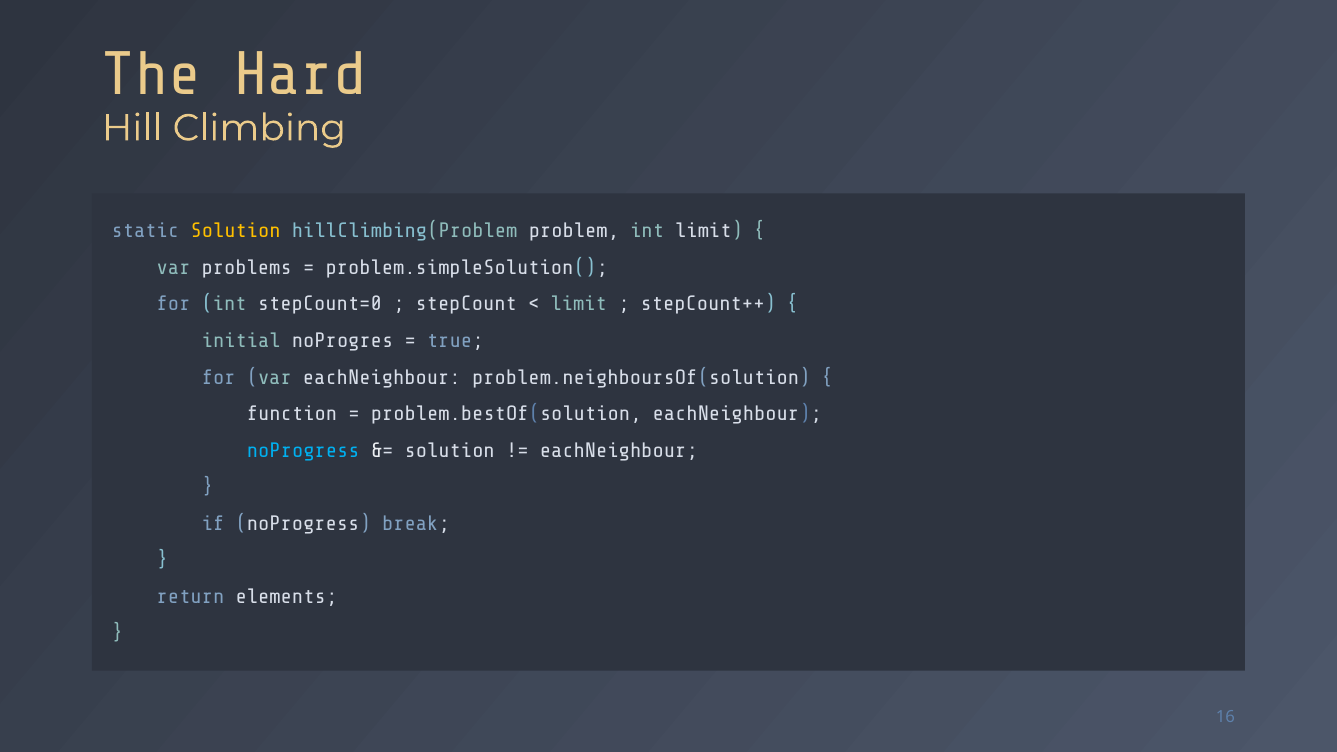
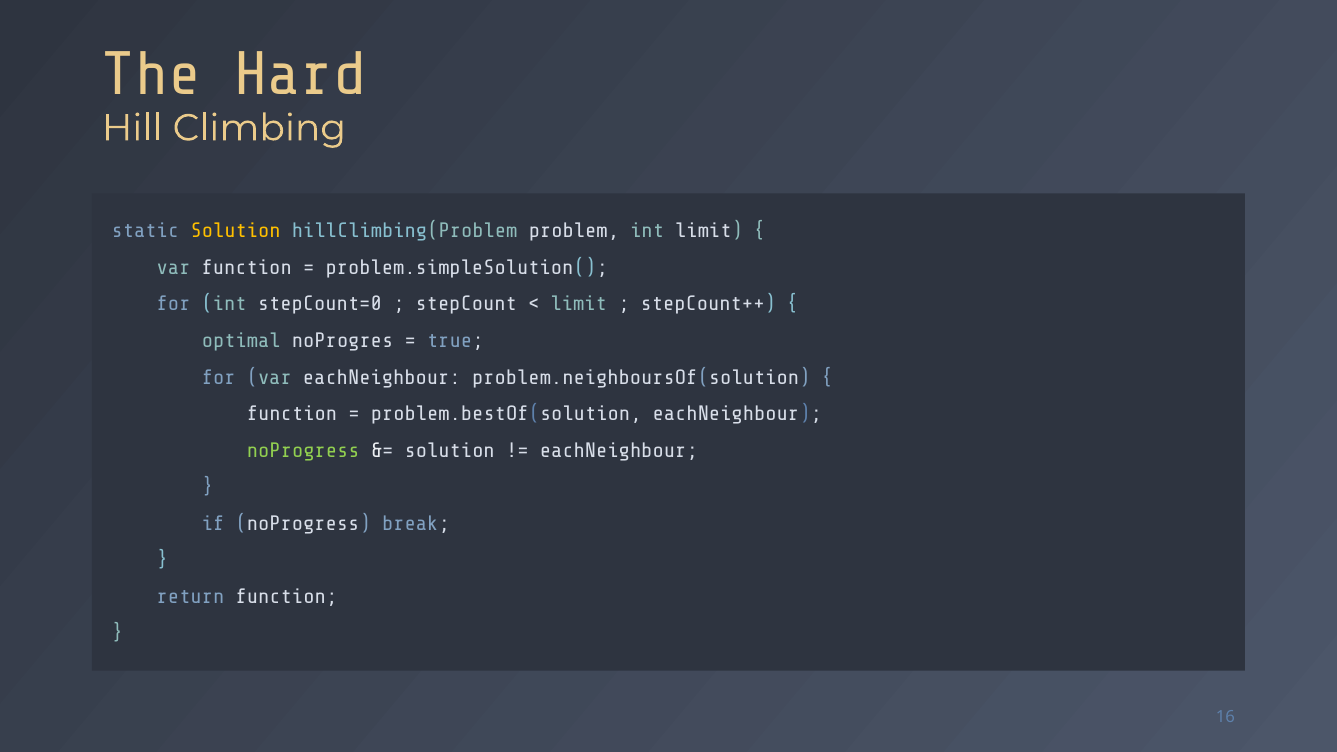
var problems: problems -> function
initial: initial -> optimal
noProgress at (303, 450) colour: light blue -> light green
return elements: elements -> function
